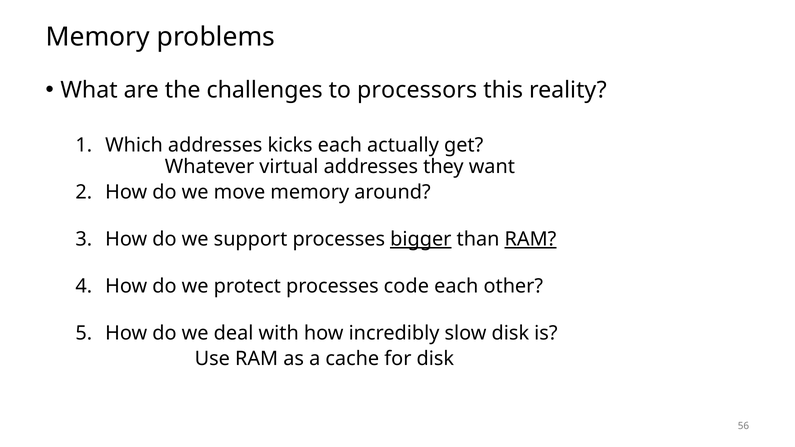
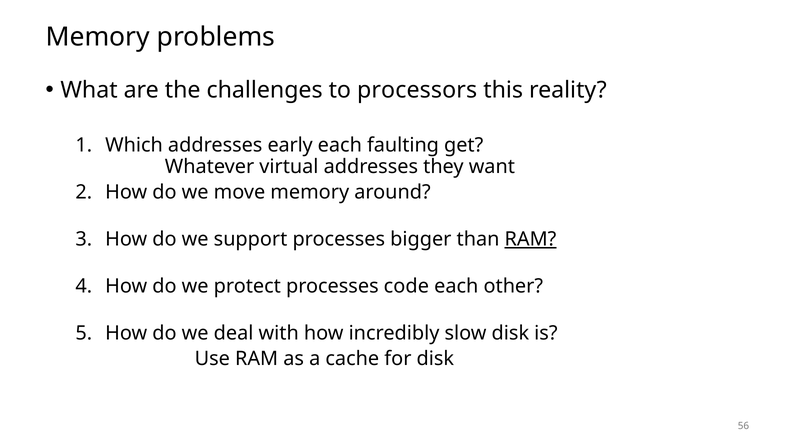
kicks: kicks -> early
actually: actually -> faulting
bigger underline: present -> none
